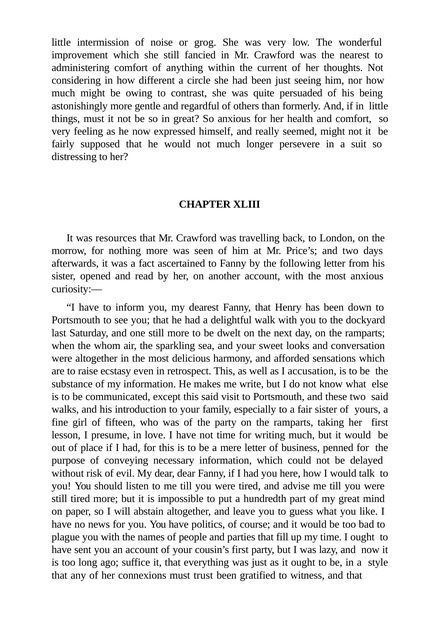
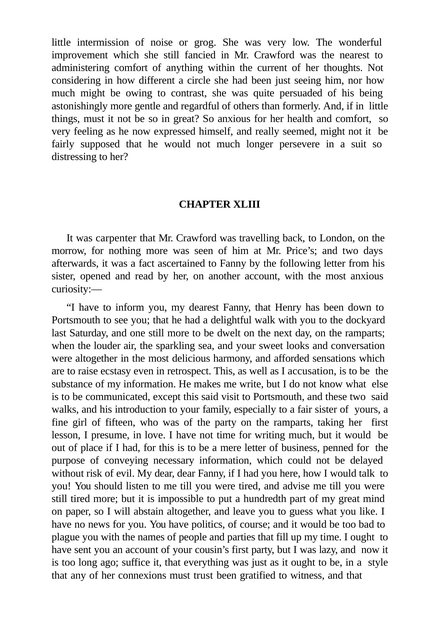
resources: resources -> carpenter
whom: whom -> louder
